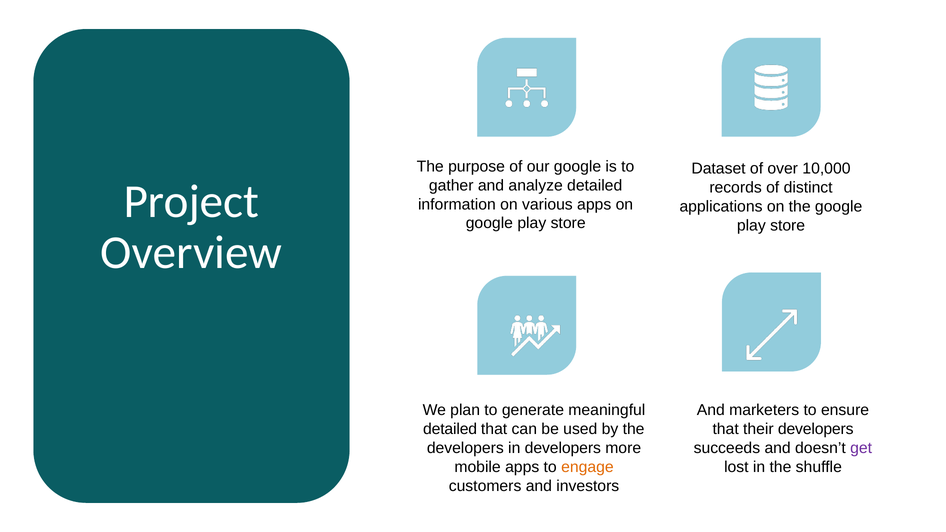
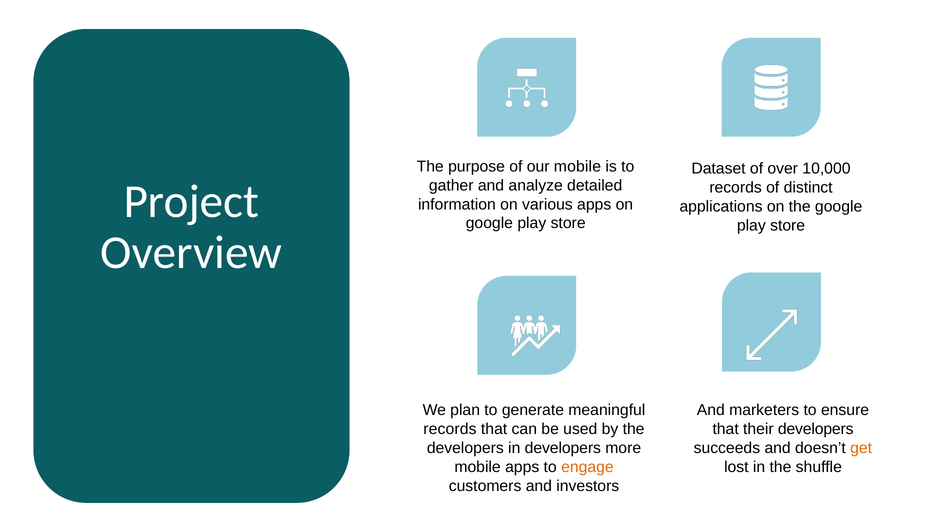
our google: google -> mobile
detailed at (450, 429): detailed -> records
get colour: purple -> orange
